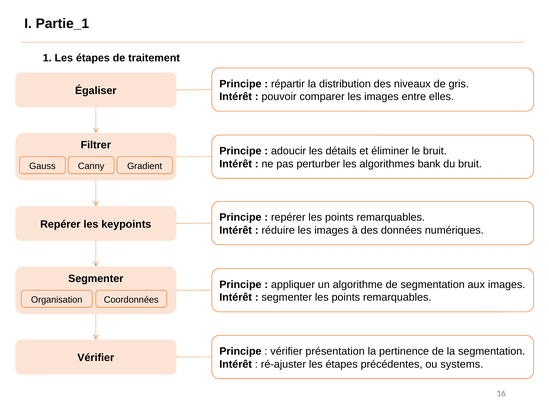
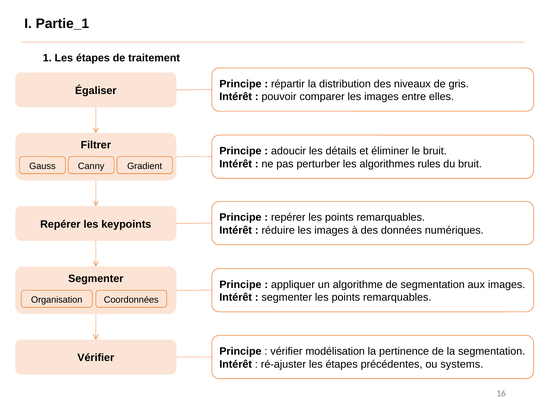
bank: bank -> rules
présentation: présentation -> modélisation
